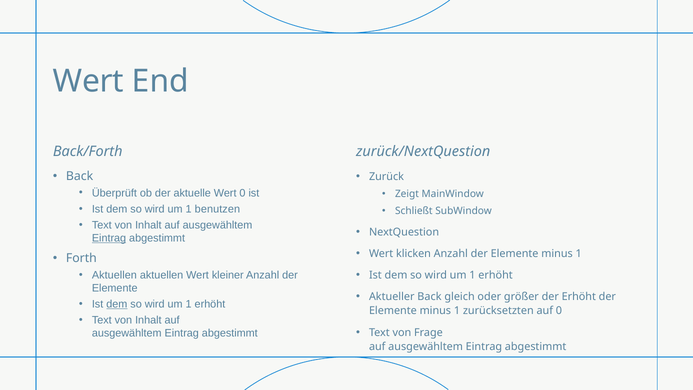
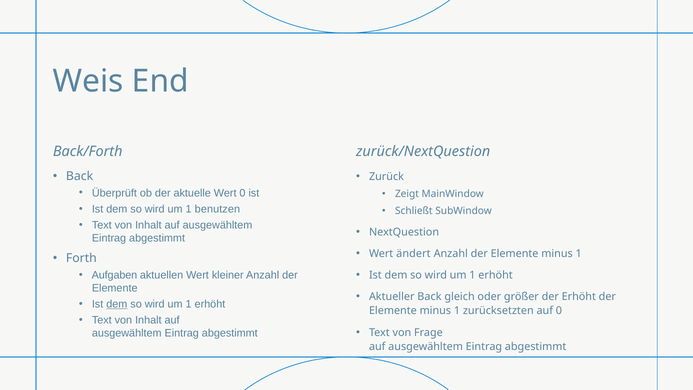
Wert at (88, 81): Wert -> Weis
Eintrag at (109, 238) underline: present -> none
klicken: klicken -> ändert
Aktuellen at (114, 275): Aktuellen -> Aufgaben
